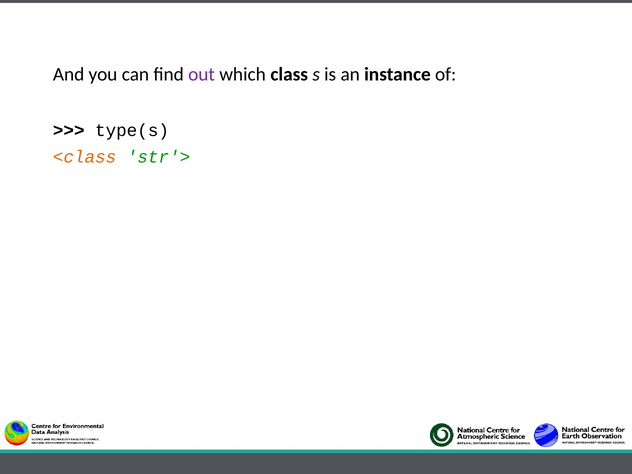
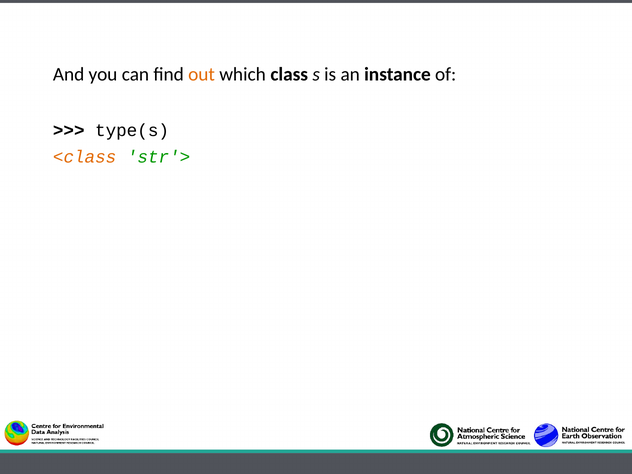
out colour: purple -> orange
